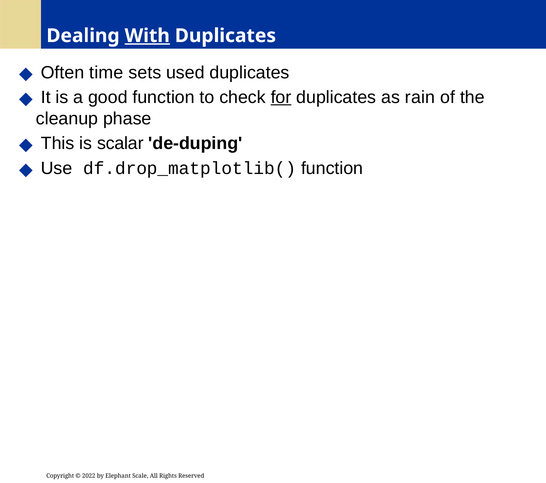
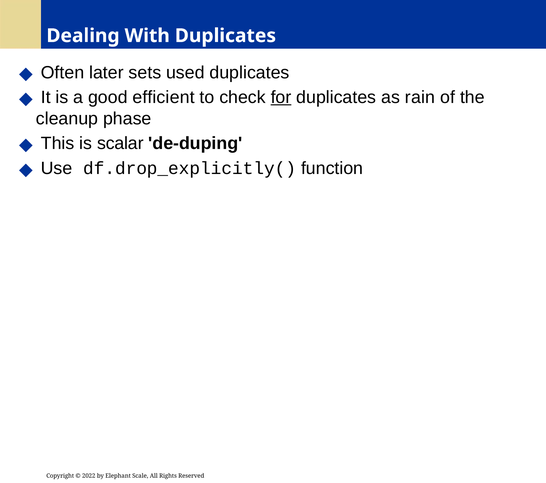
With underline: present -> none
time: time -> later
good function: function -> efficient
df.drop_matplotlib(: df.drop_matplotlib( -> df.drop_explicitly(
